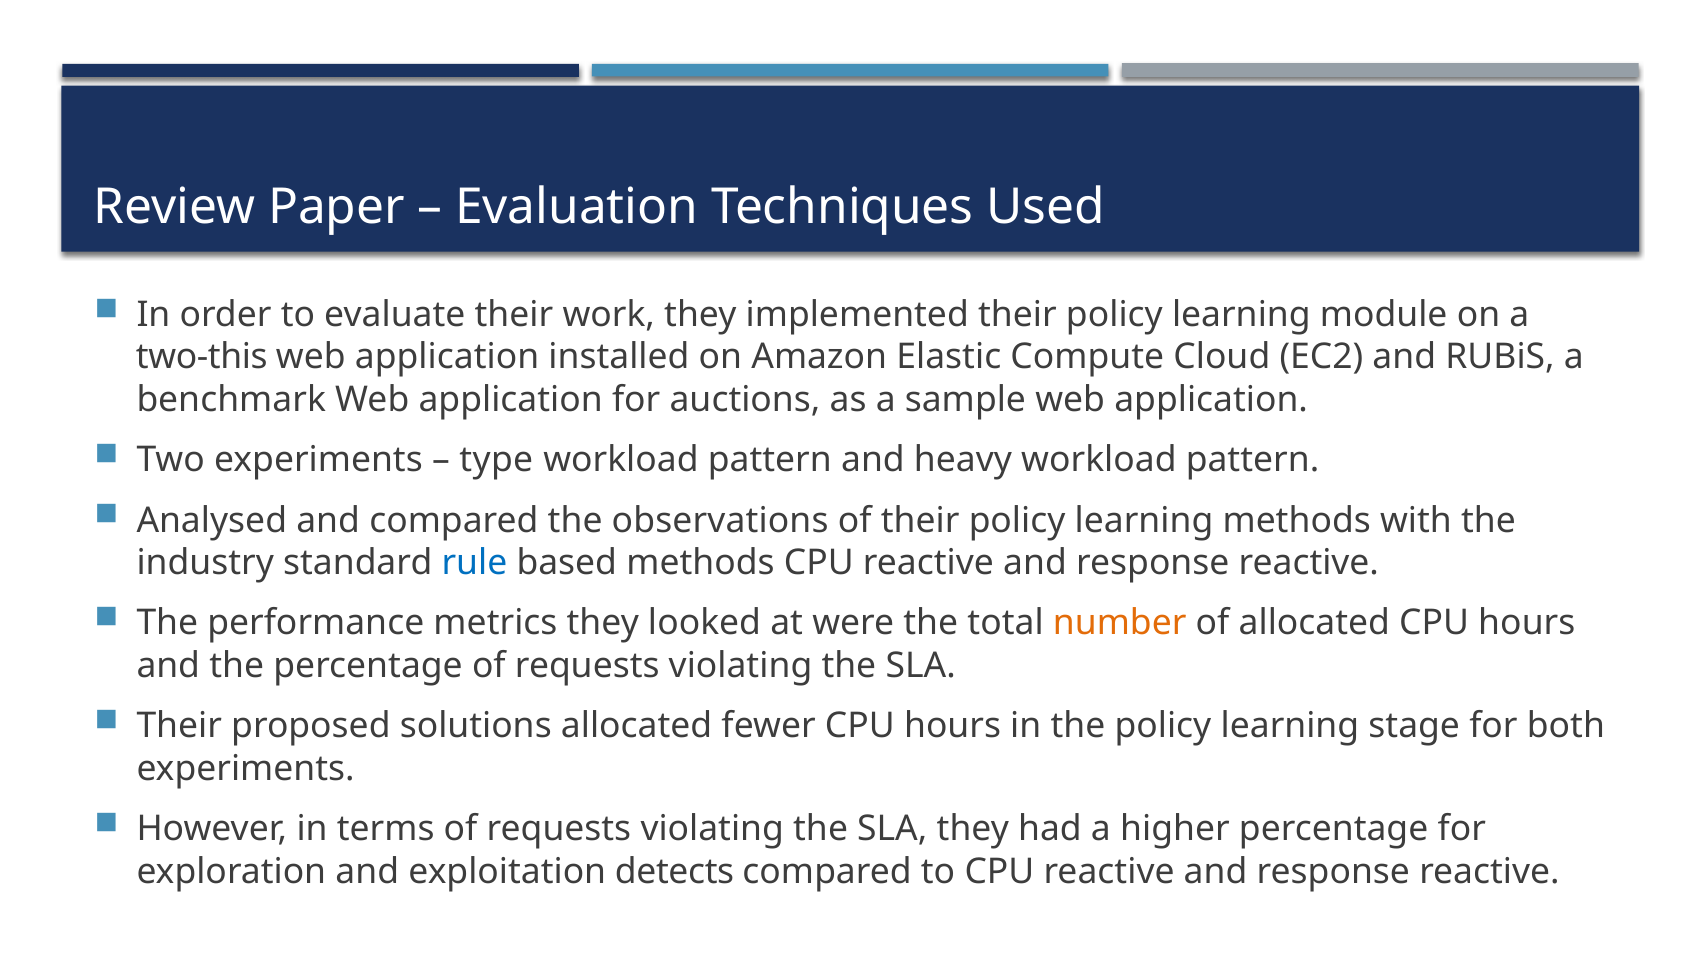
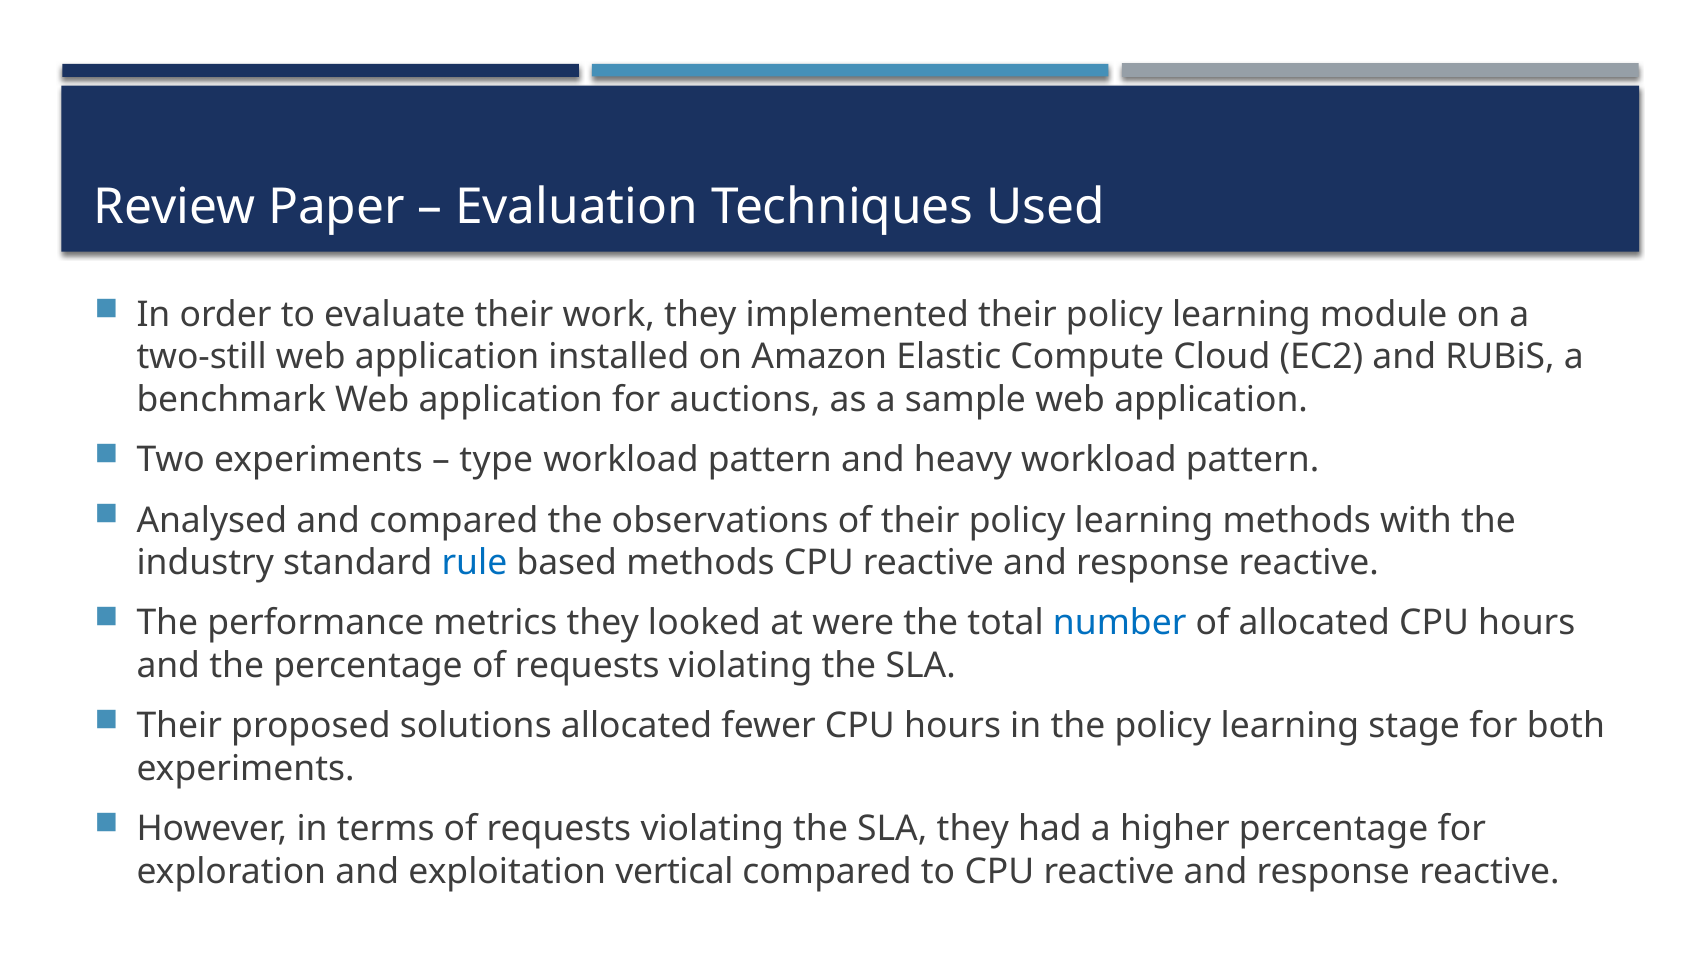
two-this: two-this -> two-still
number colour: orange -> blue
detects: detects -> vertical
